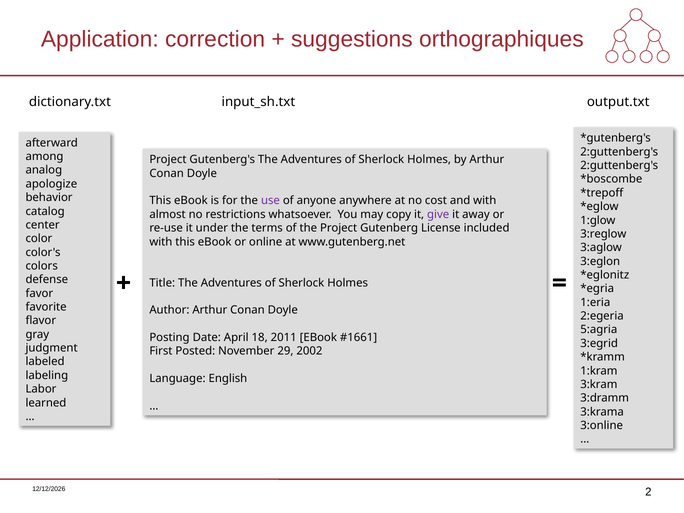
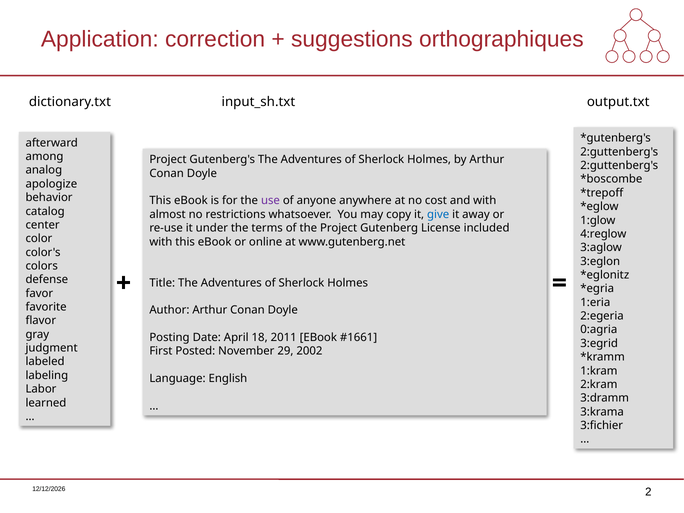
give colour: purple -> blue
3:reglow: 3:reglow -> 4:reglow
5:agria: 5:agria -> 0:agria
3:kram: 3:kram -> 2:kram
3:online: 3:online -> 3:fichier
